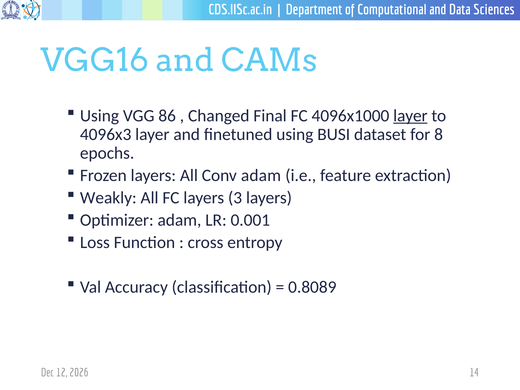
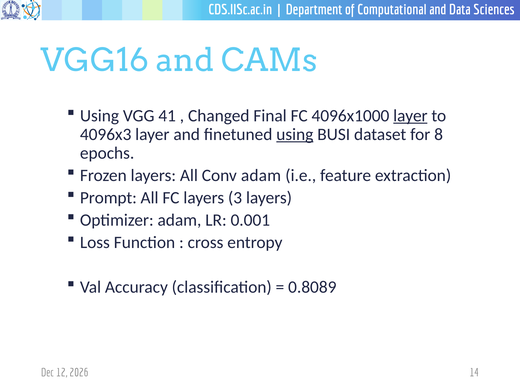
86: 86 -> 41
using at (295, 134) underline: none -> present
Weakly: Weakly -> Prompt
